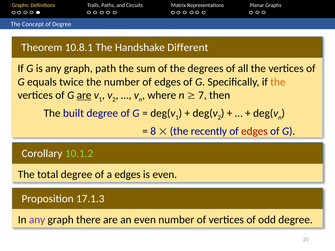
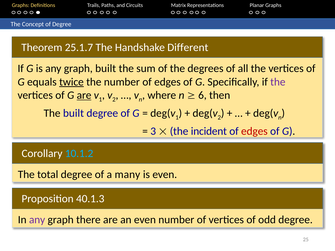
10.8.1: 10.8.1 -> 25.1.7
graph path: path -> built
twice underline: none -> present
the at (278, 82) colour: orange -> purple
7: 7 -> 6
8: 8 -> 3
recently: recently -> incident
10.1.2 colour: light green -> light blue
a edges: edges -> many
17.1.3: 17.1.3 -> 40.1.3
